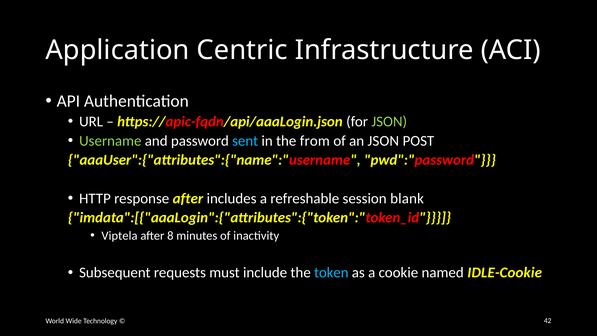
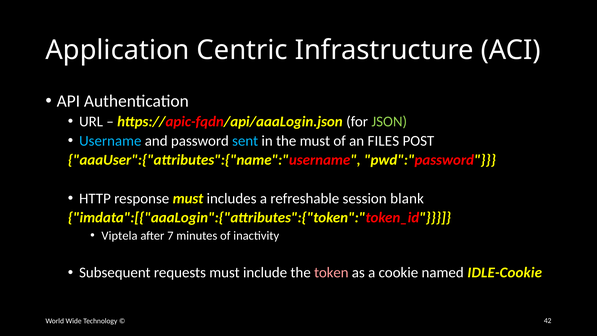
Username colour: light green -> light blue
the from: from -> must
an JSON: JSON -> FILES
response after: after -> must
8: 8 -> 7
token colour: light blue -> pink
